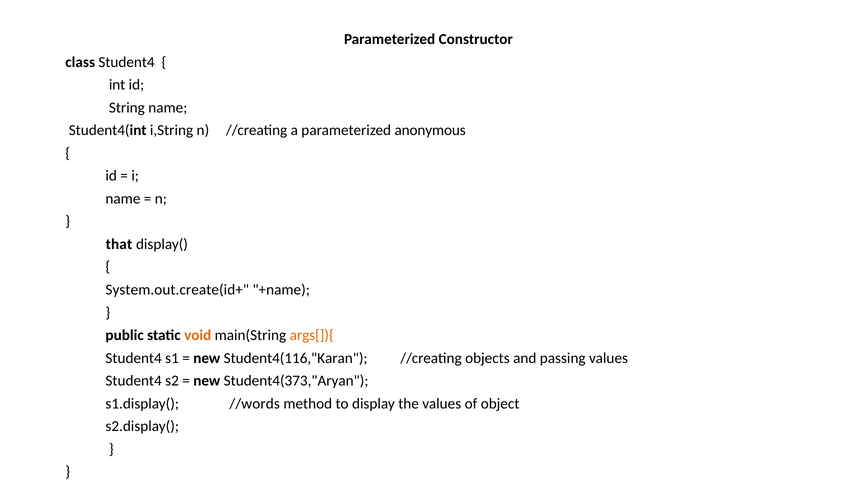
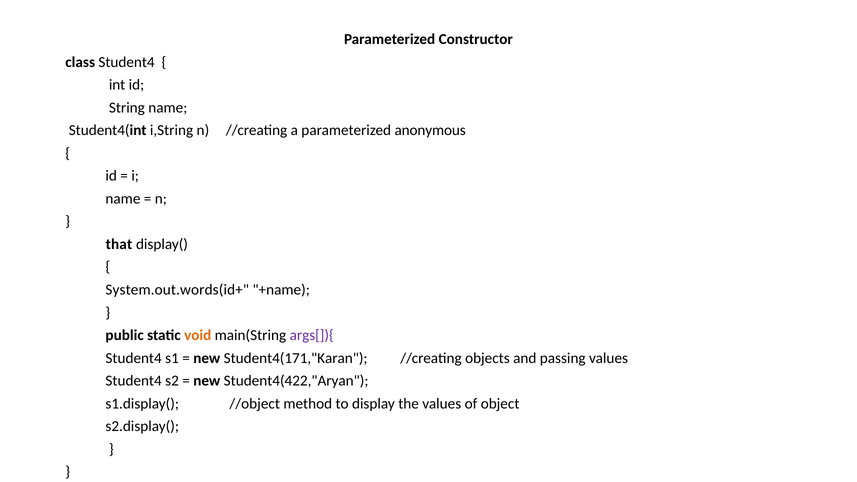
System.out.create(id+: System.out.create(id+ -> System.out.words(id+
args[]){ colour: orange -> purple
Student4(116,"Karan: Student4(116,"Karan -> Student4(171,"Karan
Student4(373,"Aryan: Student4(373,"Aryan -> Student4(422,"Aryan
//words: //words -> //object
